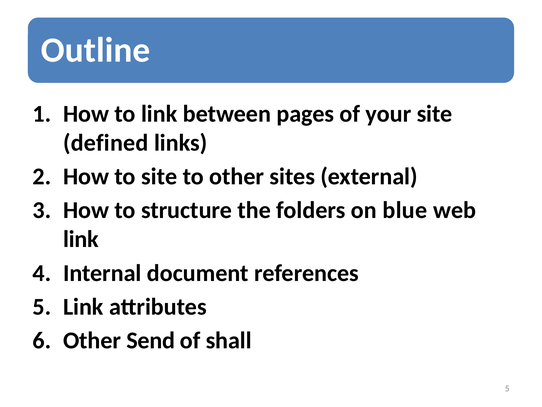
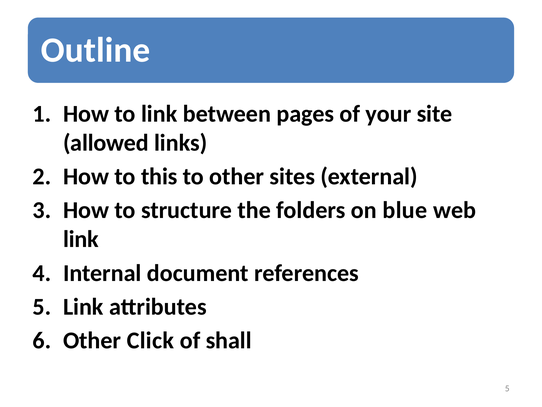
defined: defined -> allowed
to site: site -> this
Send: Send -> Click
